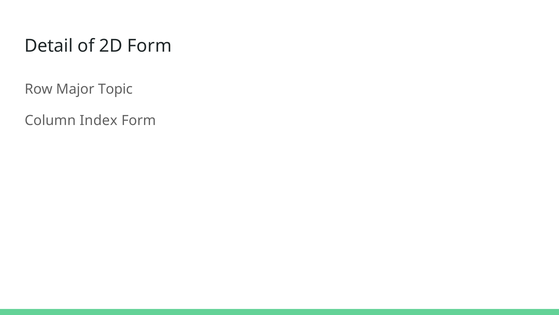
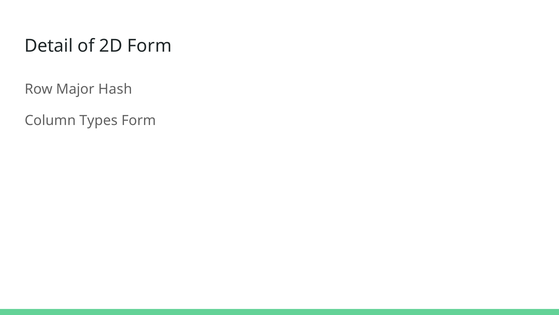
Topic: Topic -> Hash
Index: Index -> Types
